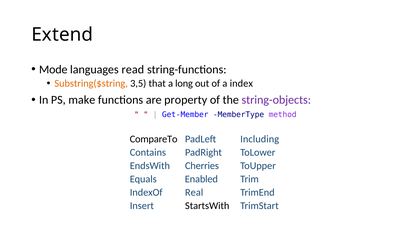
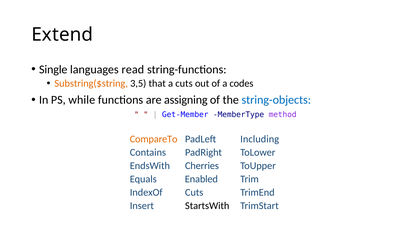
Mode: Mode -> Single
a long: long -> cuts
index: index -> codes
make: make -> while
property: property -> assigning
string-objects colour: purple -> blue
CompareTo colour: black -> orange
IndexOf Real: Real -> Cuts
